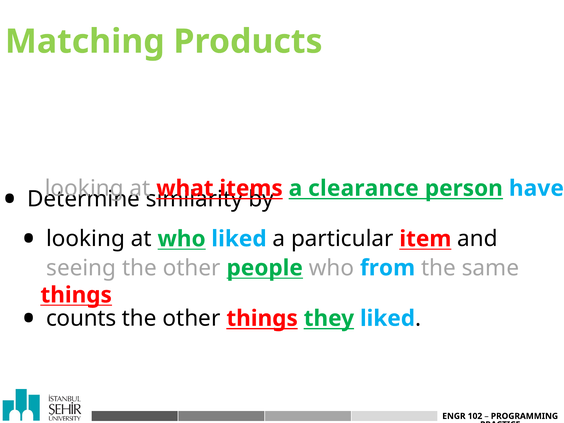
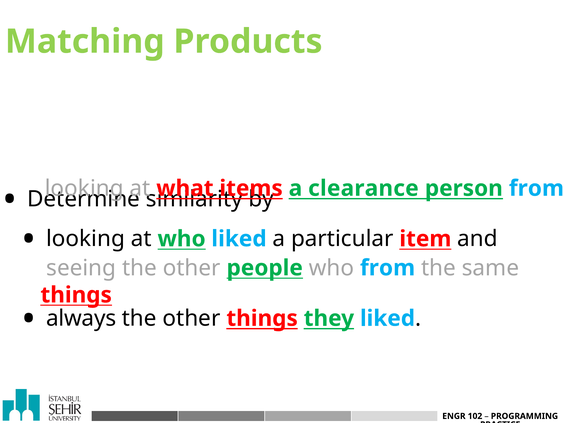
person have: have -> from
counts: counts -> always
